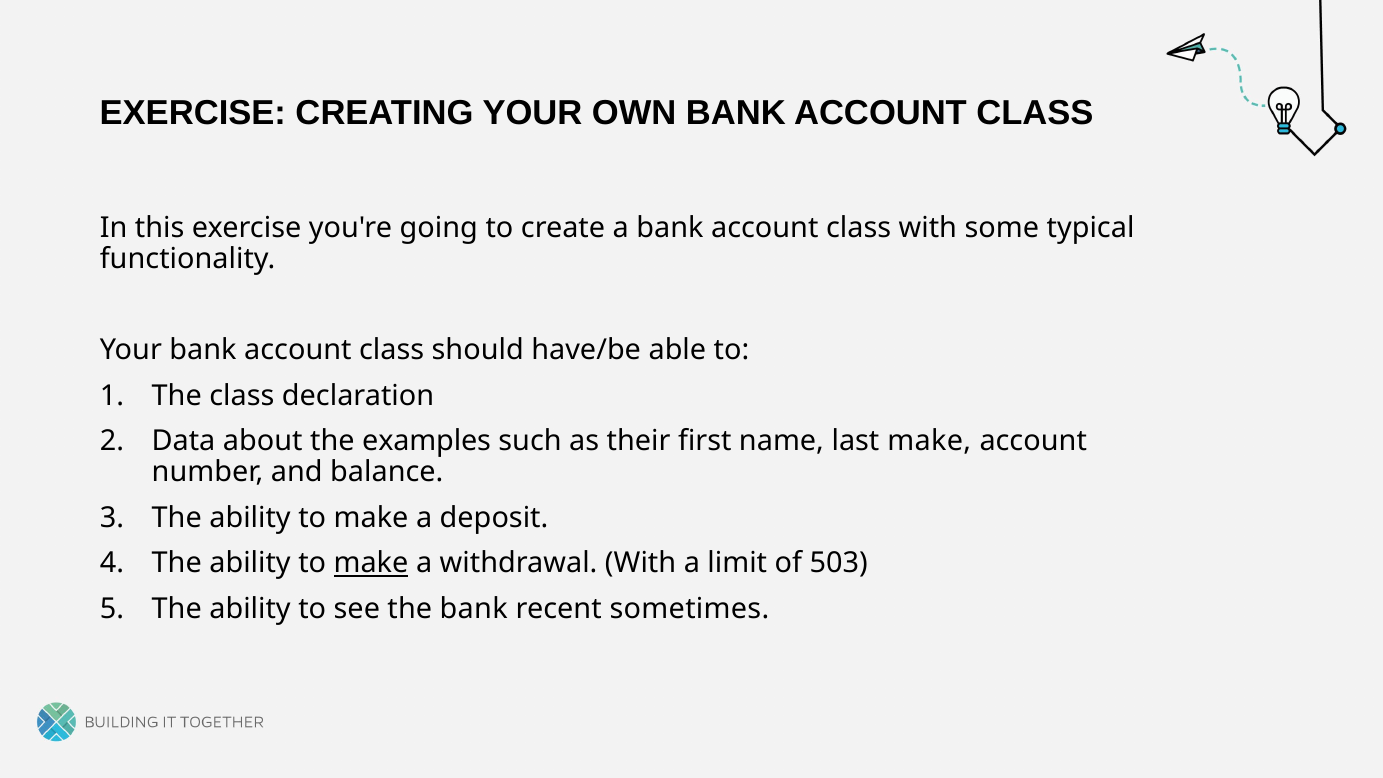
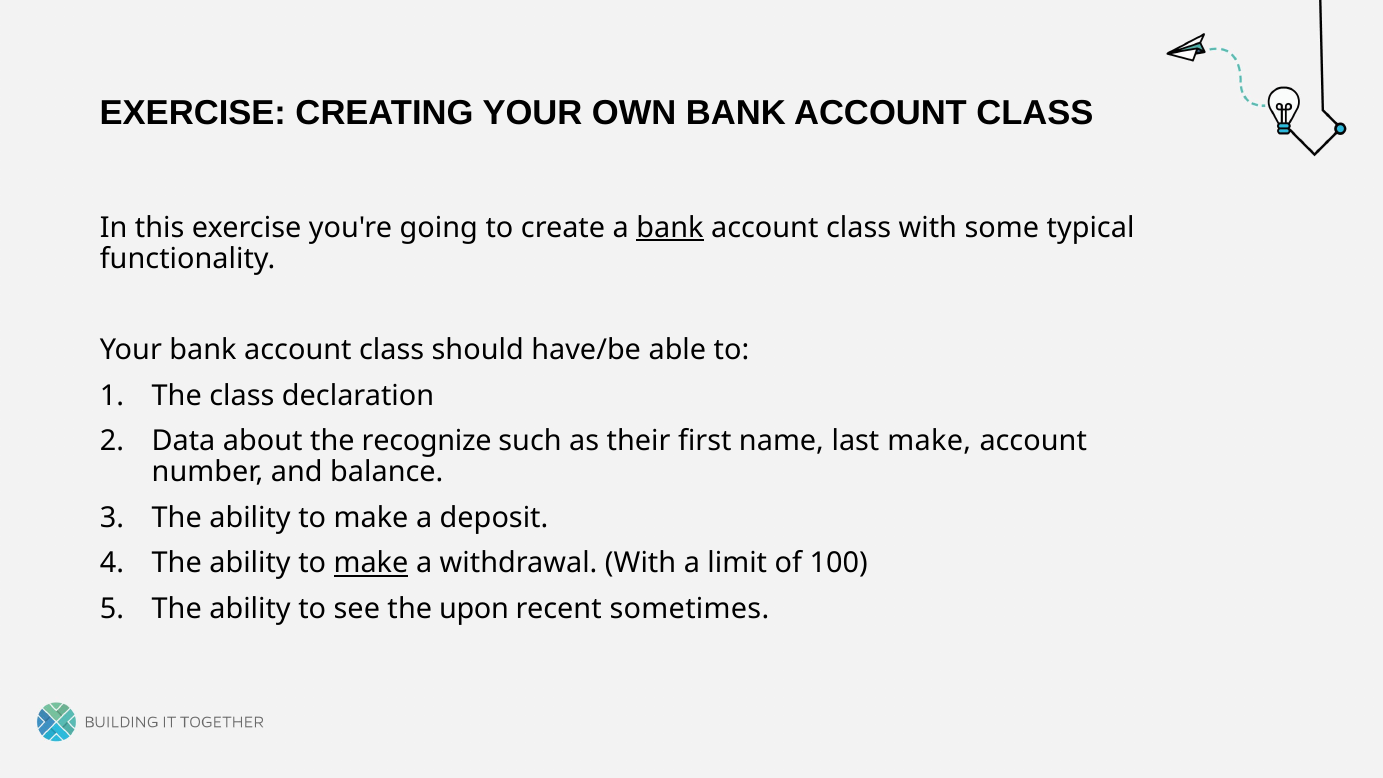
bank at (670, 228) underline: none -> present
examples: examples -> recognize
503: 503 -> 100
the bank: bank -> upon
